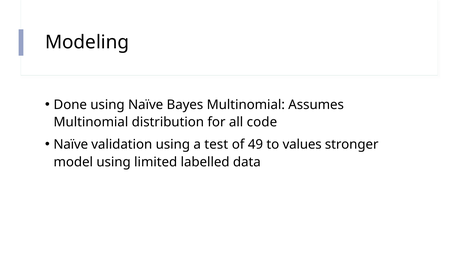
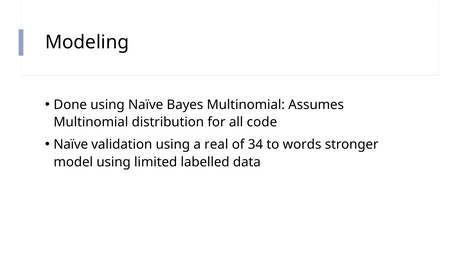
test: test -> real
49: 49 -> 34
values: values -> words
